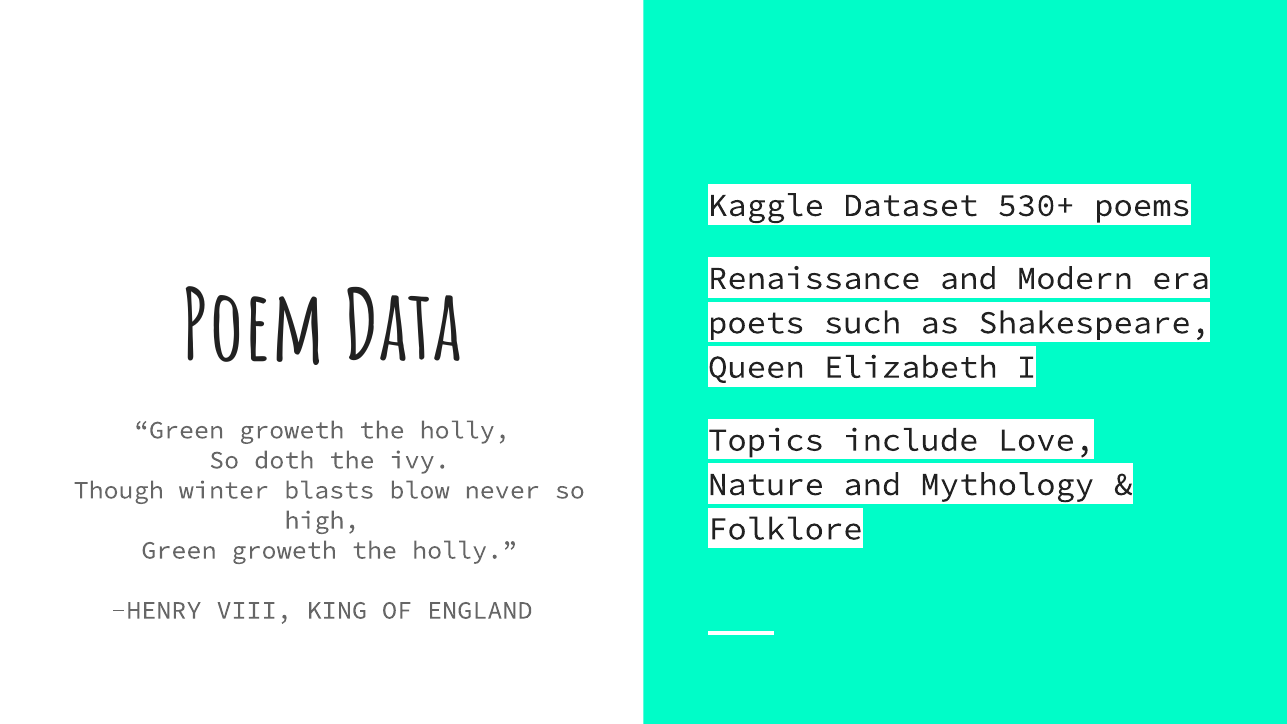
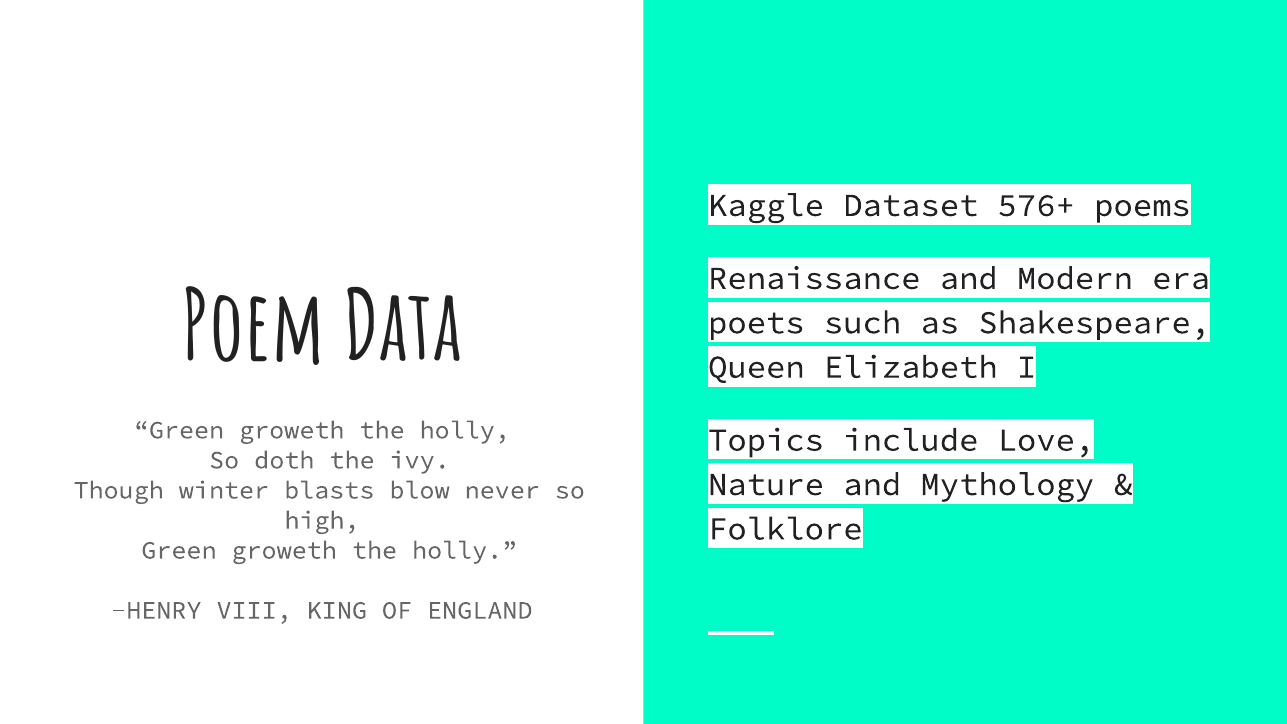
530+: 530+ -> 576+
